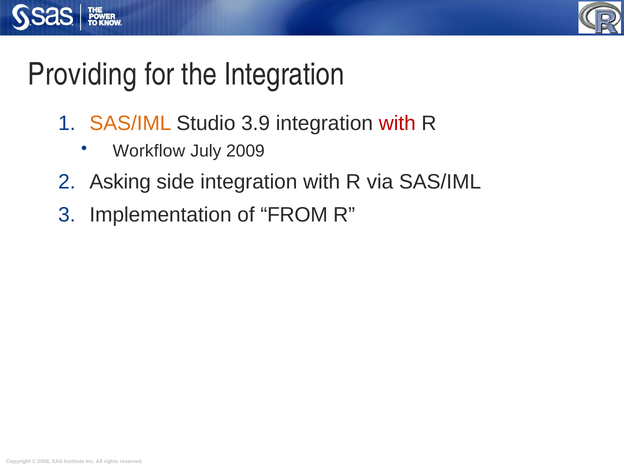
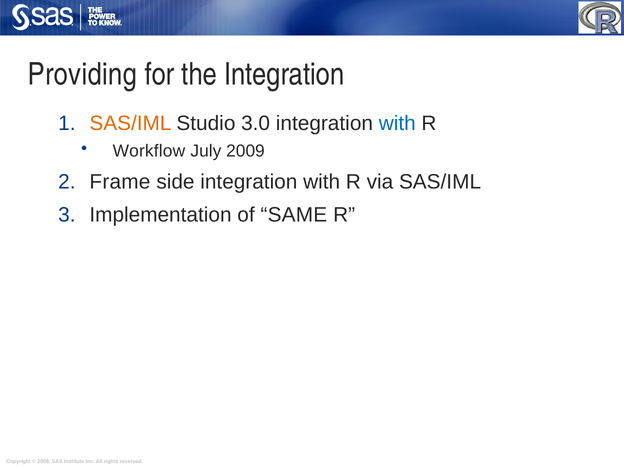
3.9: 3.9 -> 3.0
with at (397, 123) colour: red -> blue
Asking: Asking -> Frame
FROM: FROM -> SAME
